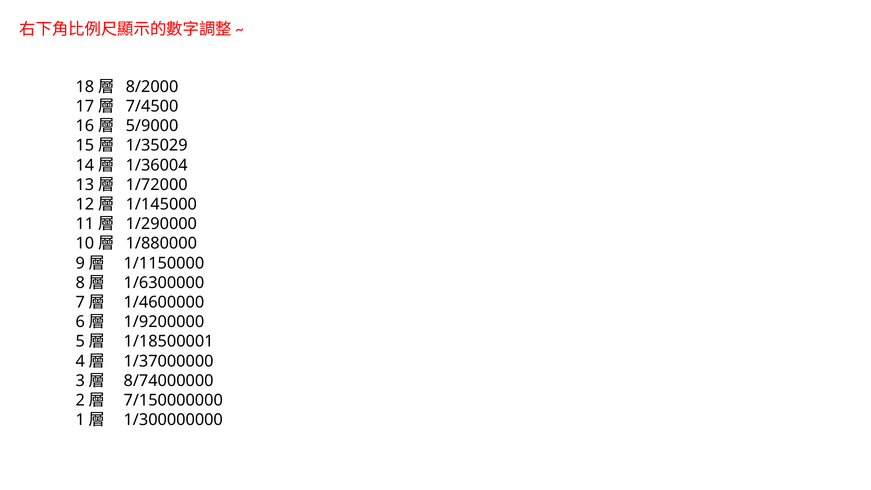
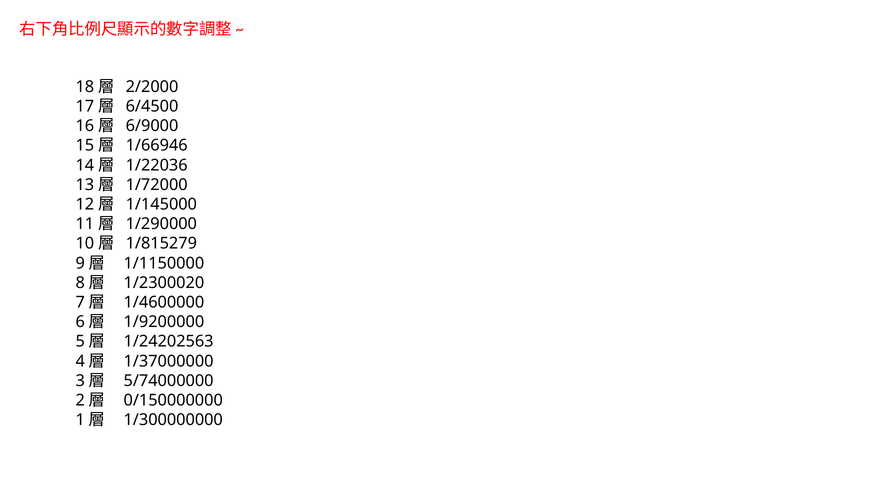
8/2000: 8/2000 -> 2/2000
7/4500: 7/4500 -> 6/4500
5/9000: 5/9000 -> 6/9000
1/35029: 1/35029 -> 1/66946
1/36004: 1/36004 -> 1/22036
1/880000: 1/880000 -> 1/815279
1/6300000: 1/6300000 -> 1/2300020
1/18500001: 1/18500001 -> 1/24202563
8/74000000: 8/74000000 -> 5/74000000
7/150000000: 7/150000000 -> 0/150000000
